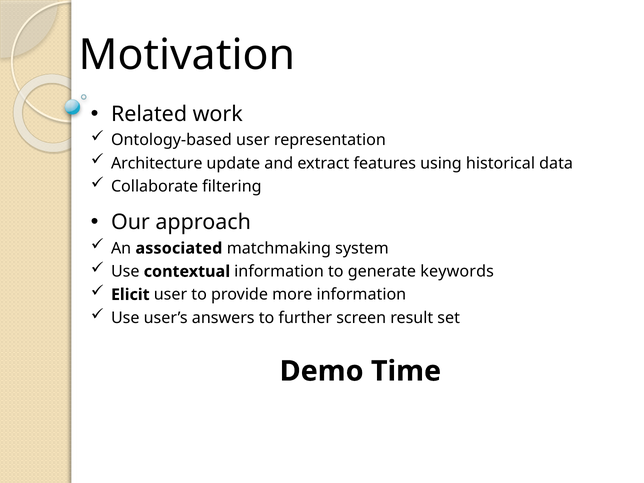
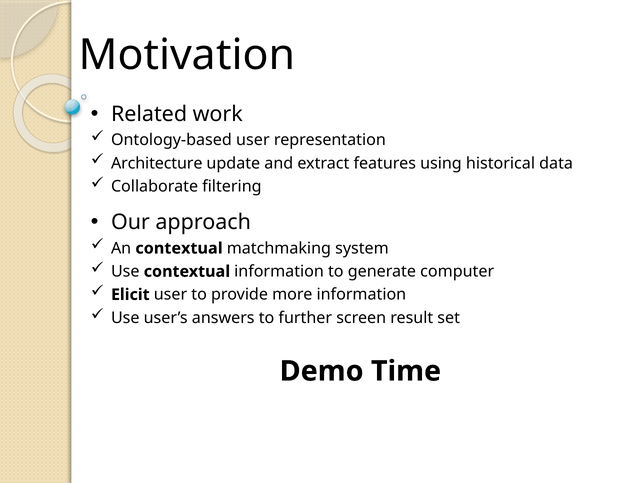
An associated: associated -> contextual
keywords: keywords -> computer
